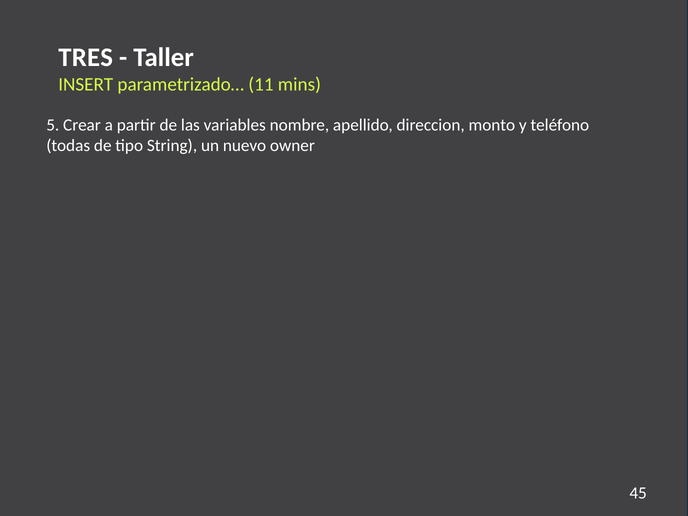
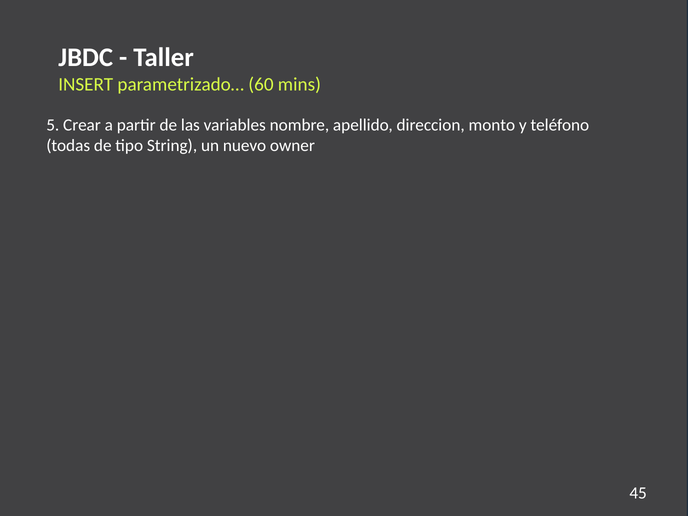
TRES: TRES -> JBDC
11: 11 -> 60
